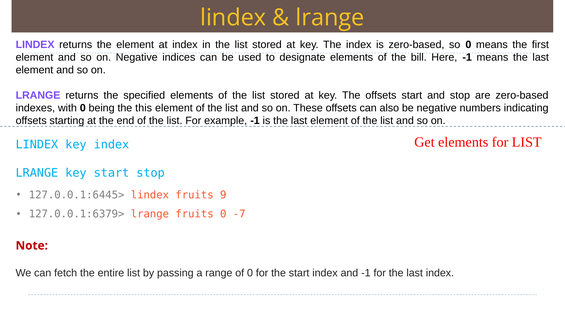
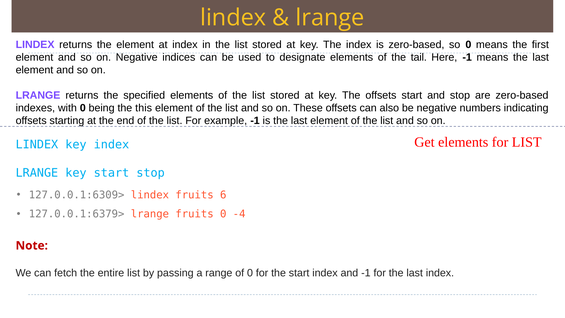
bill: bill -> tail
127.0.0.1:6445>: 127.0.0.1:6445> -> 127.0.0.1:6309>
9: 9 -> 6
-7: -7 -> -4
